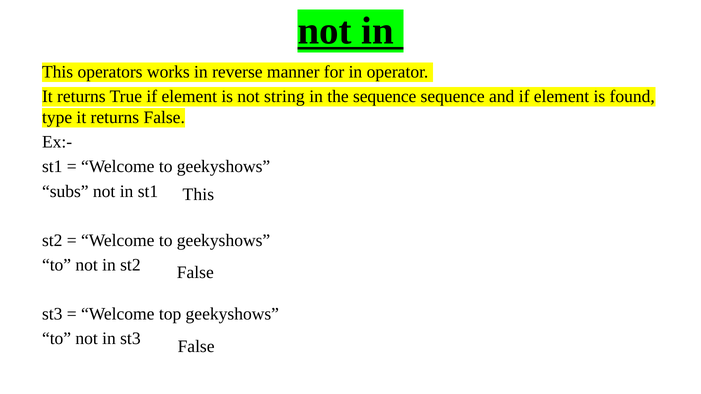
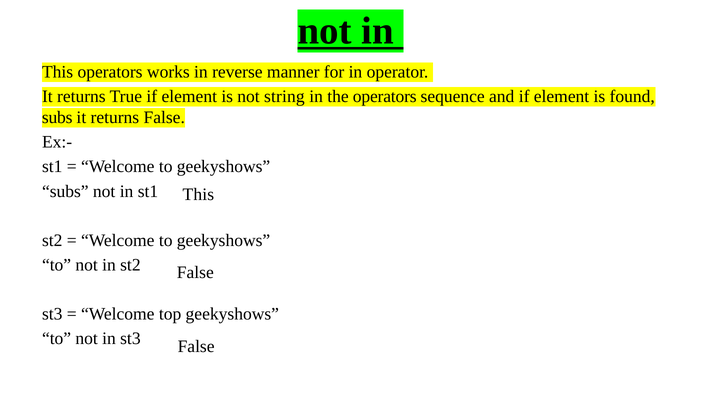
the sequence: sequence -> operators
type at (57, 118): type -> subs
